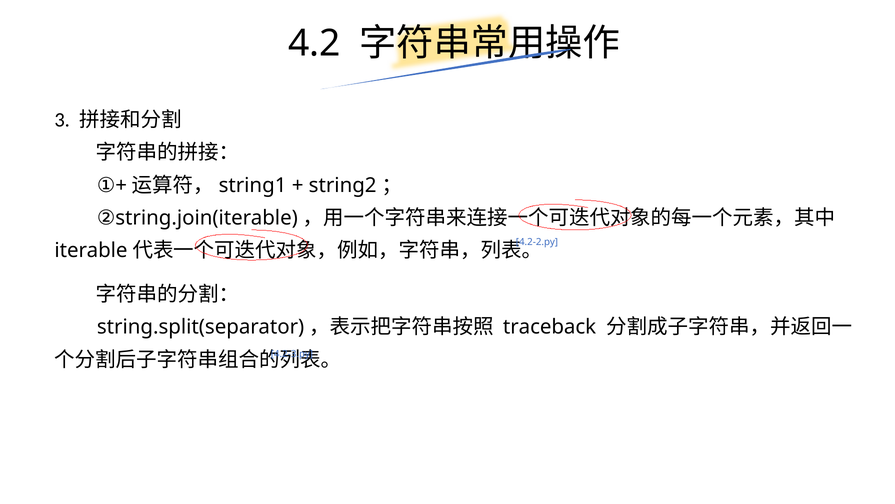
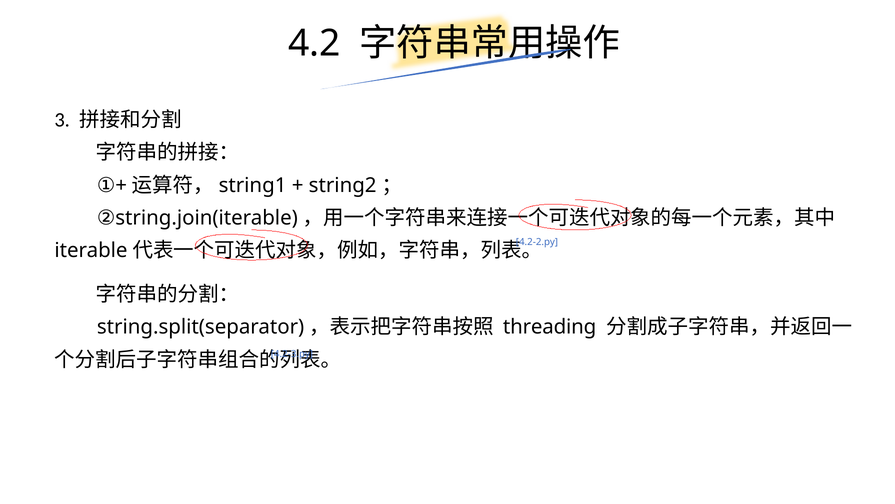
traceback: traceback -> threading
